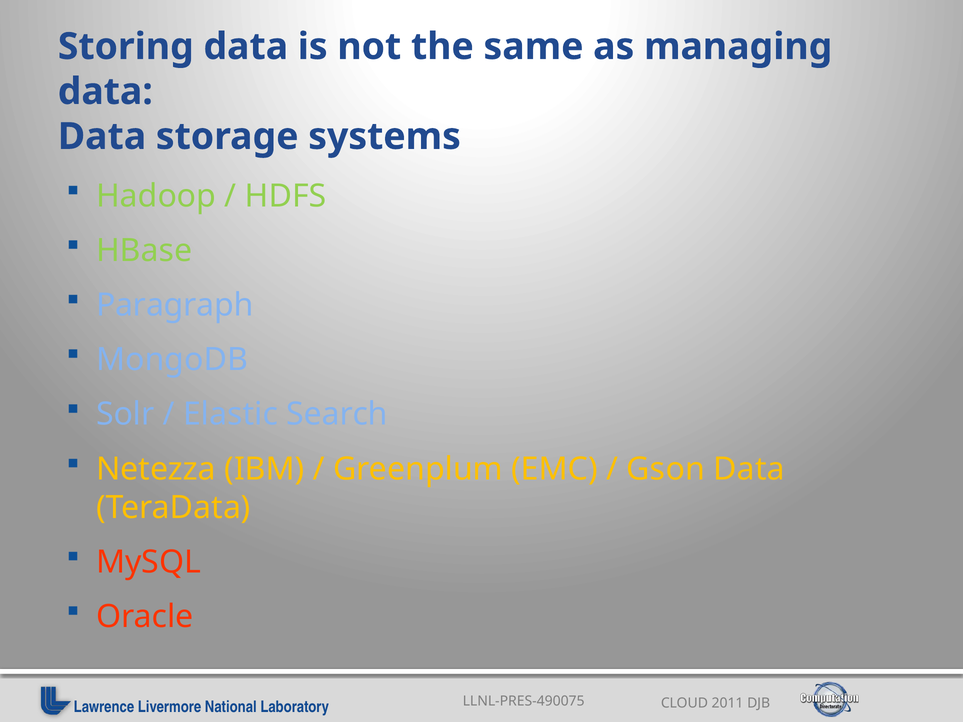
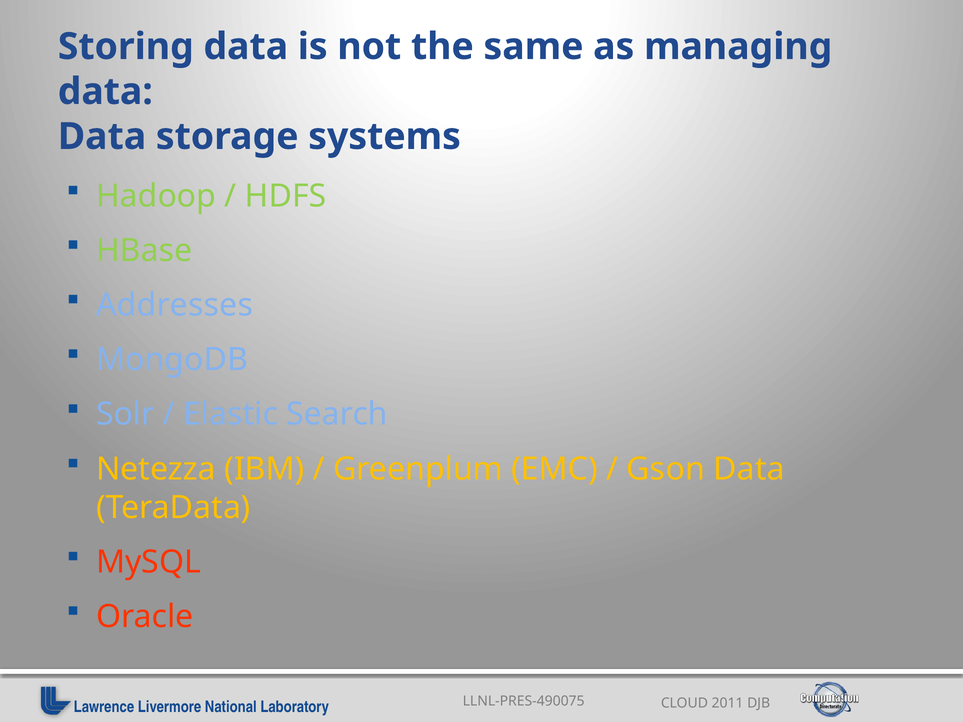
Paragraph: Paragraph -> Addresses
